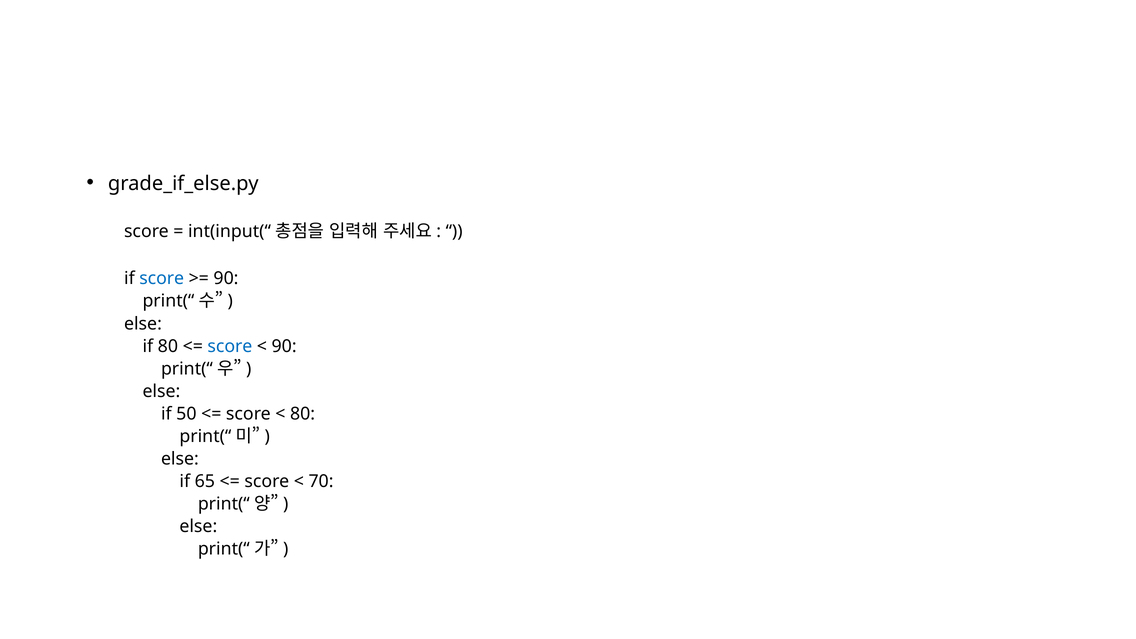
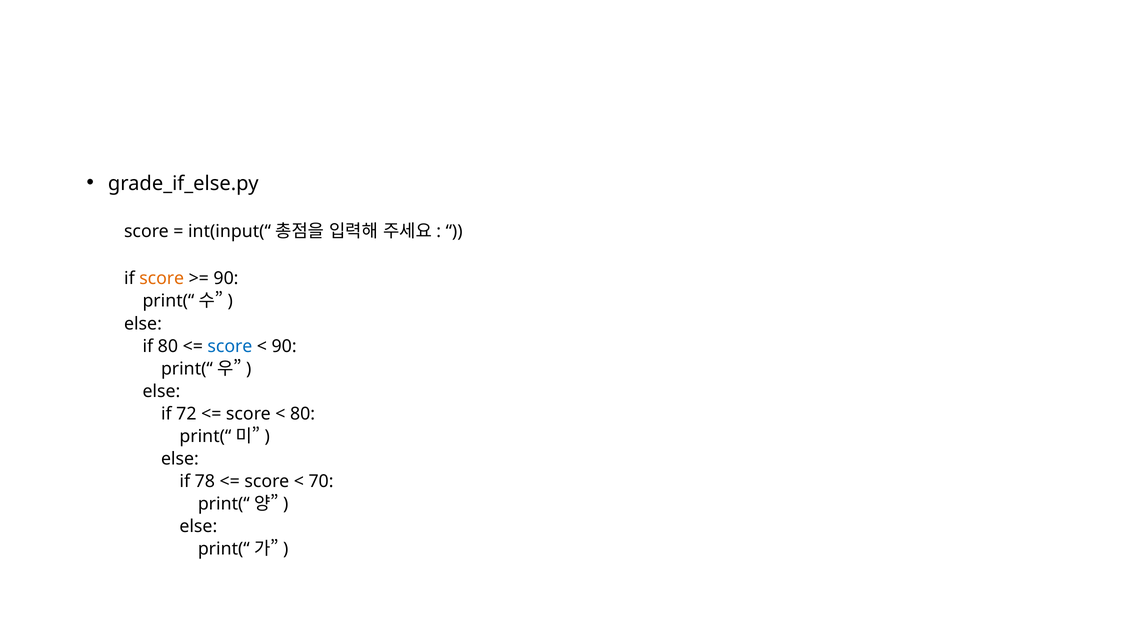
score at (162, 279) colour: blue -> orange
50: 50 -> 72
65: 65 -> 78
